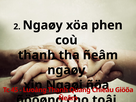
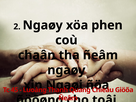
thanh at (37, 55): thanh -> chaân
